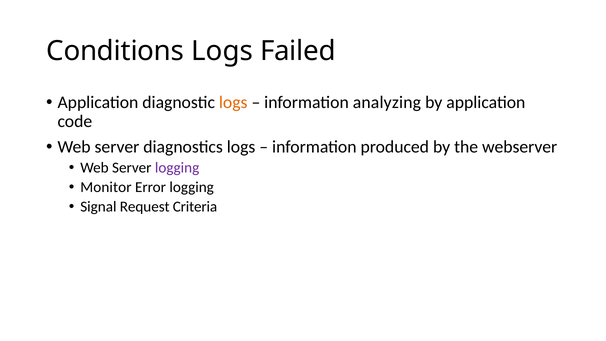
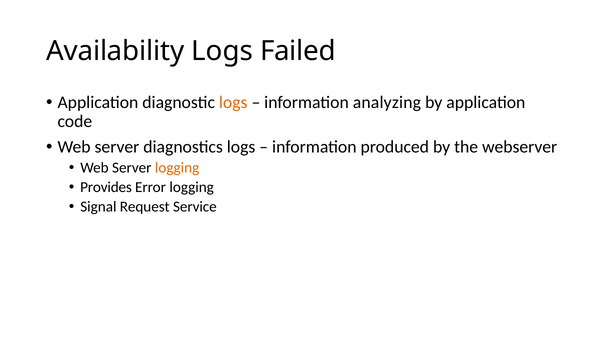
Conditions: Conditions -> Availability
logging at (177, 168) colour: purple -> orange
Monitor: Monitor -> Provides
Criteria: Criteria -> Service
